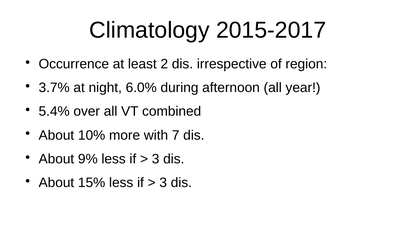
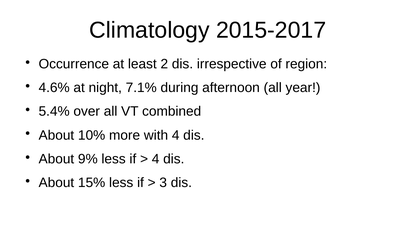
3.7%: 3.7% -> 4.6%
6.0%: 6.0% -> 7.1%
with 7: 7 -> 4
3 at (156, 159): 3 -> 4
